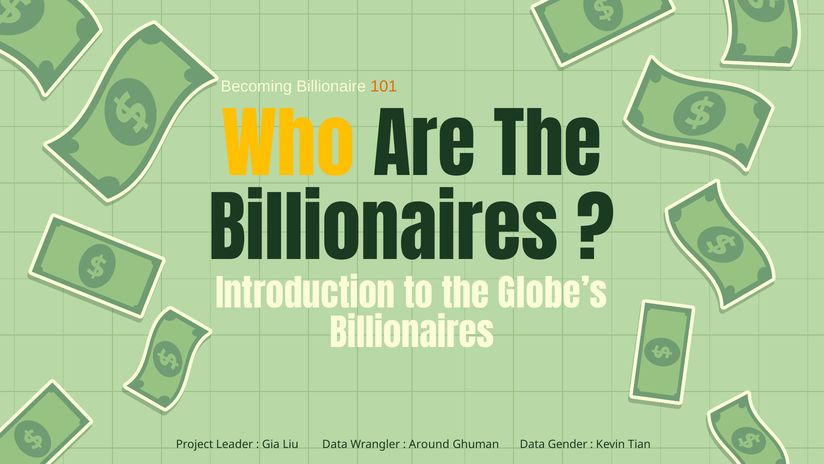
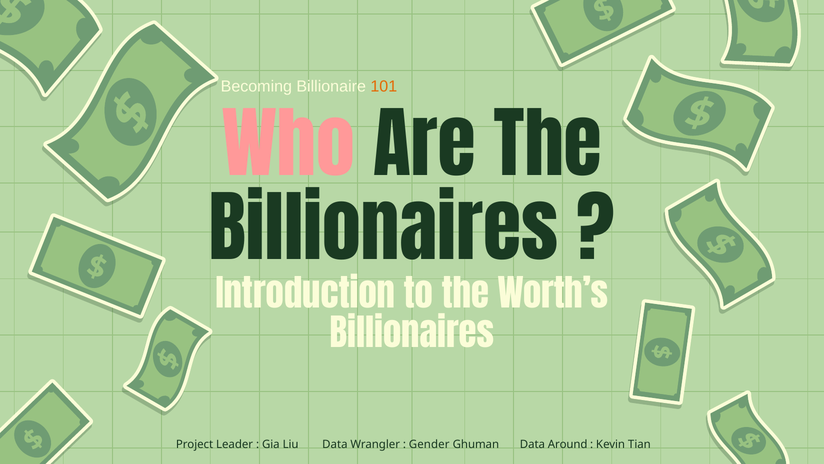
Who colour: yellow -> pink
Globe’s: Globe’s -> Worth’s
Around: Around -> Gender
Gender: Gender -> Around
